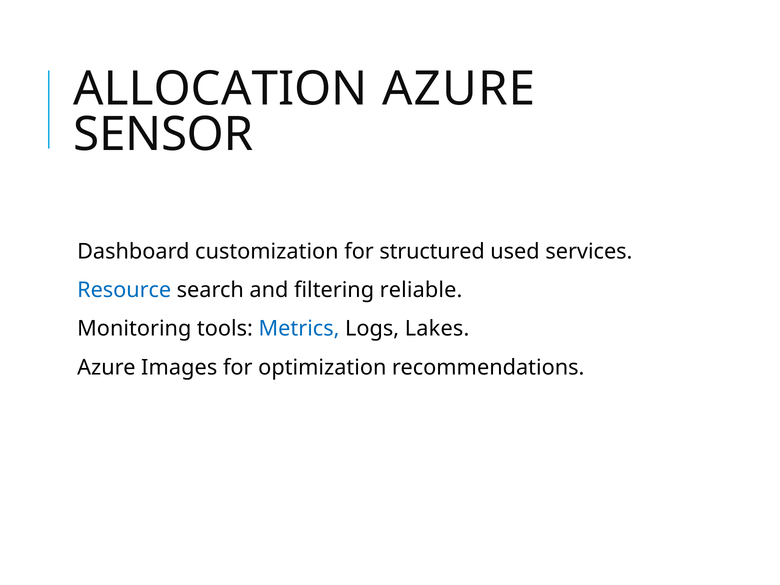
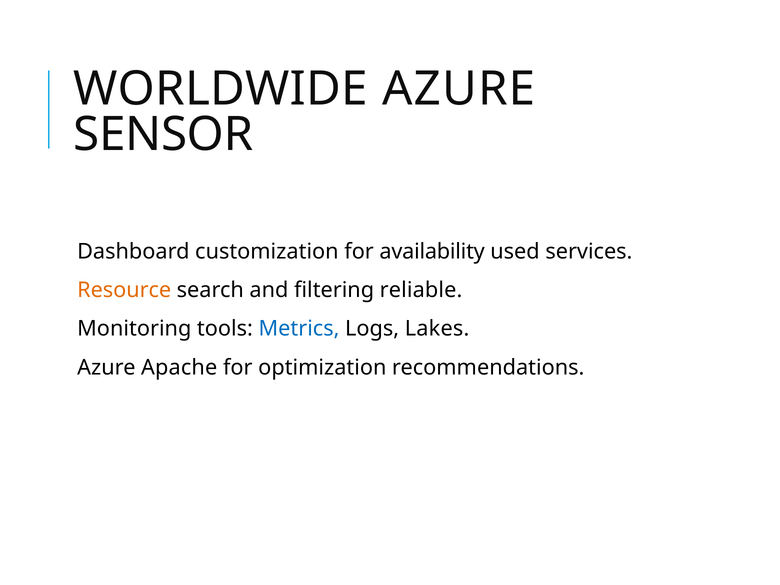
ALLOCATION: ALLOCATION -> WORLDWIDE
structured: structured -> availability
Resource colour: blue -> orange
Images: Images -> Apache
